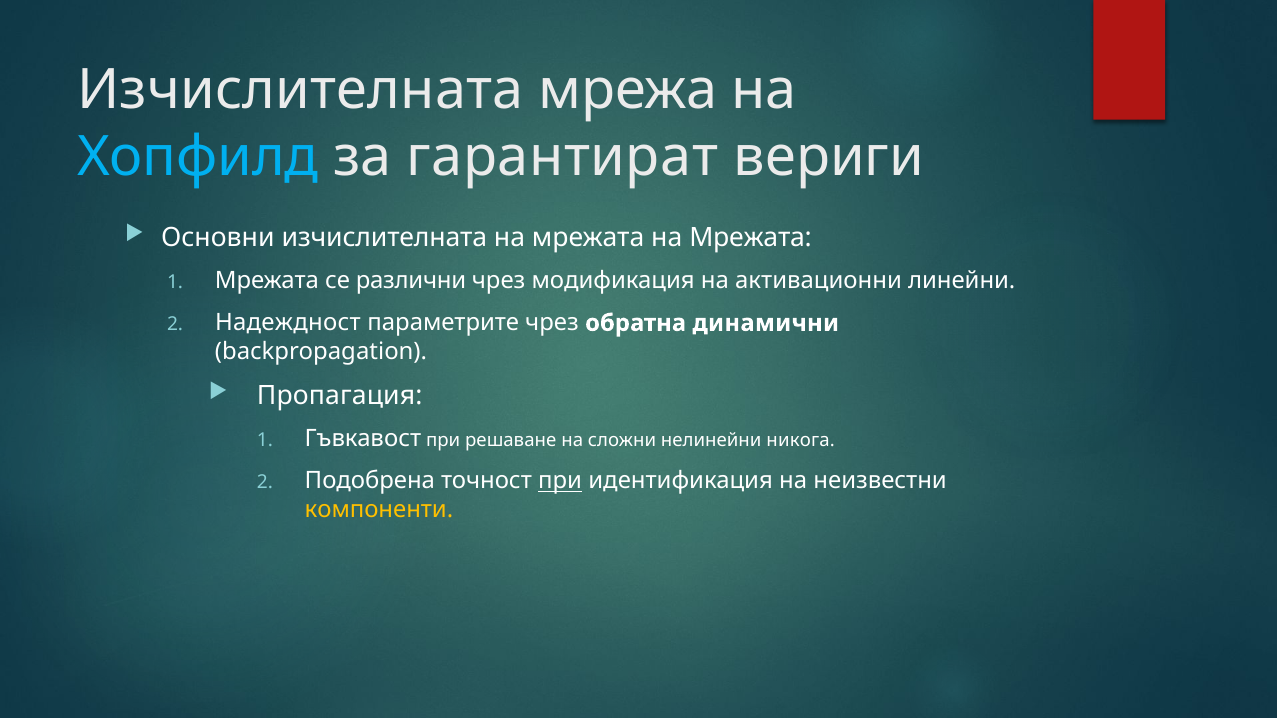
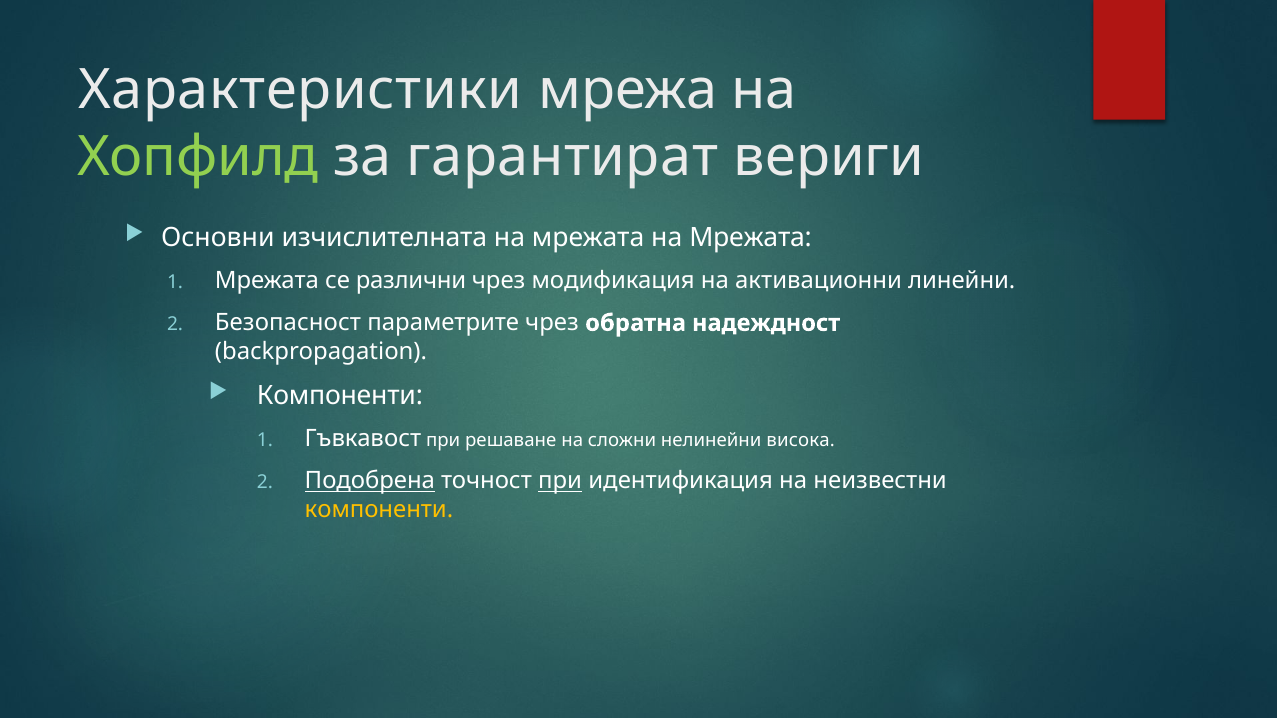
Изчислителната at (300, 90): Изчислителната -> Характеристики
Хопфилд colour: light blue -> light green
Надеждност: Надеждност -> Безопасност
динамични: динамични -> надеждност
Пропагация at (340, 396): Пропагация -> Компоненти
никога: никога -> висока
Подобрена underline: none -> present
